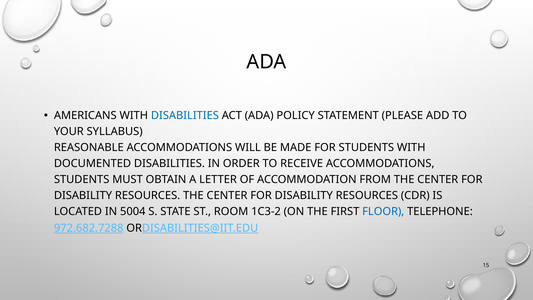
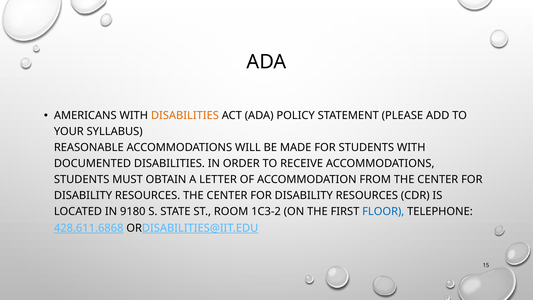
DISABILITIES at (185, 116) colour: blue -> orange
5004: 5004 -> 9180
972.682.7288: 972.682.7288 -> 428.611.6868
